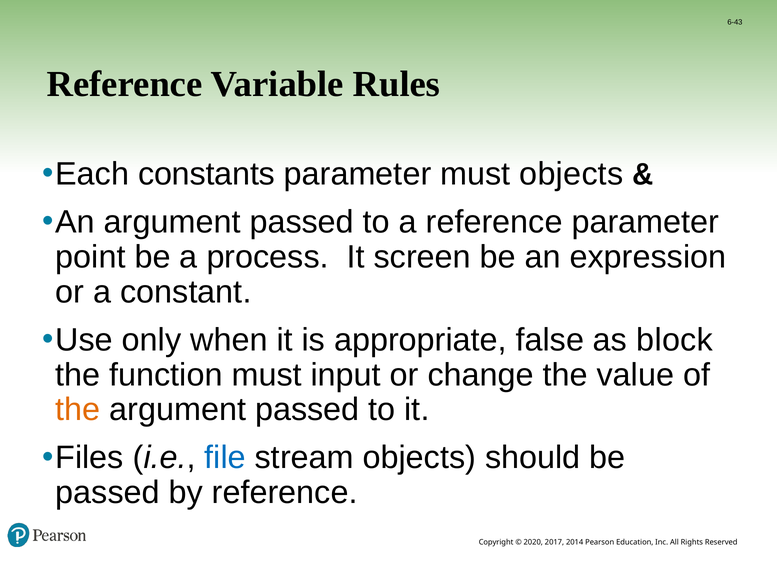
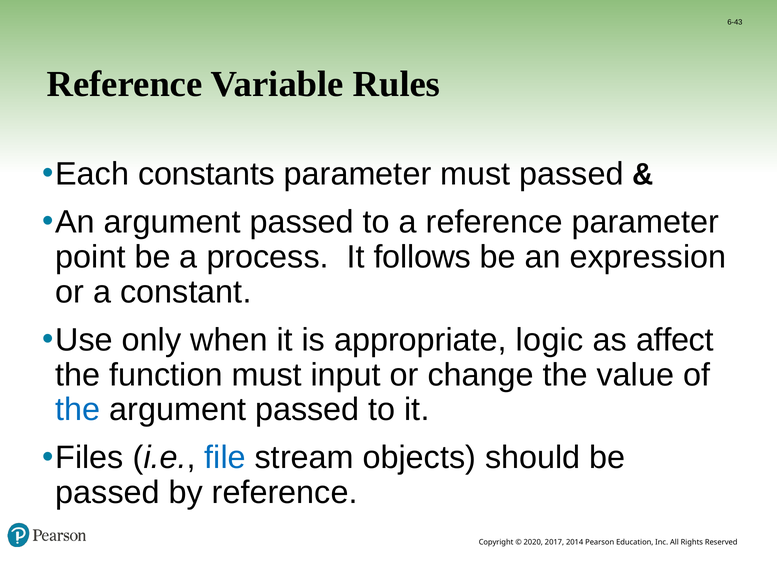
must objects: objects -> passed
screen: screen -> follows
false: false -> logic
block: block -> affect
the at (78, 410) colour: orange -> blue
